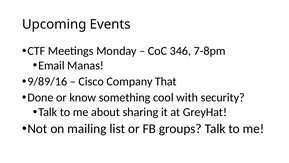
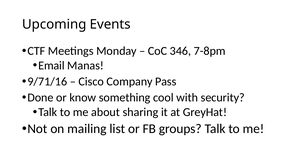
9/89/16: 9/89/16 -> 9/71/16
That: That -> Pass
